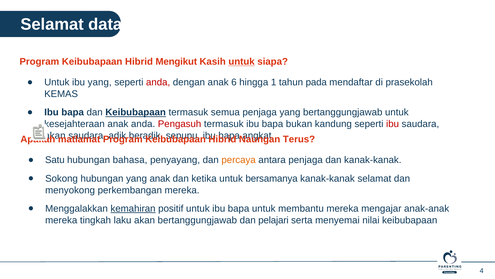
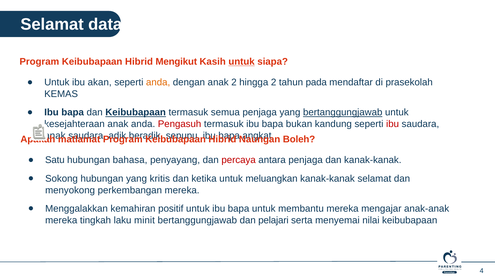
ibu yang: yang -> akan
anda at (158, 82) colour: red -> orange
anak 6: 6 -> 2
hingga 1: 1 -> 2
bertanggungjawab at (343, 112) underline: none -> present
akan at (55, 135): akan -> anak
Terus: Terus -> Boleh
percaya colour: orange -> red
yang anak: anak -> kritis
bersamanya: bersamanya -> meluangkan
kemahiran underline: present -> none
laku akan: akan -> minit
